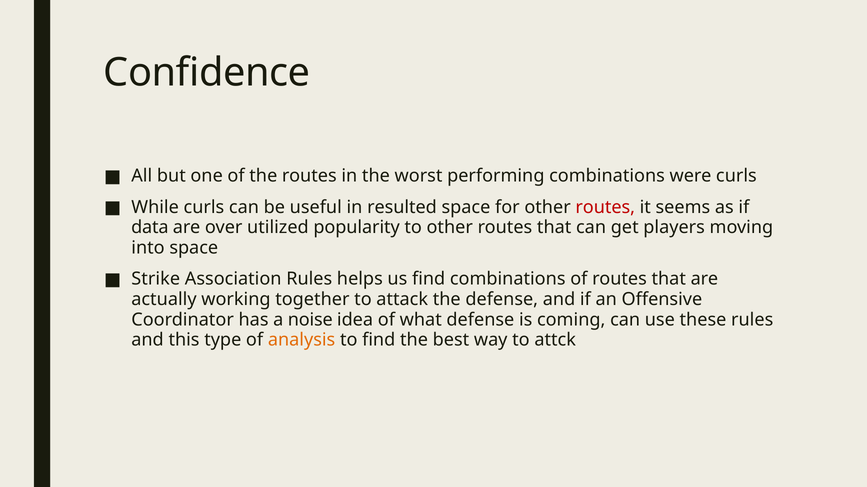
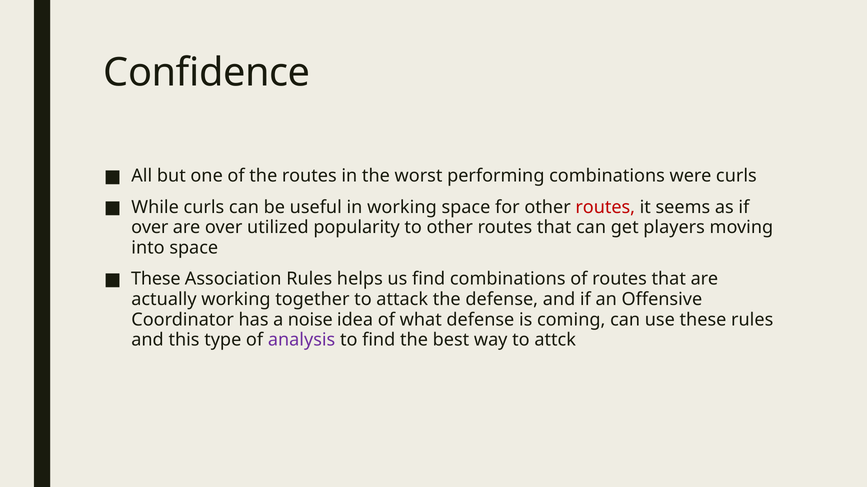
in resulted: resulted -> working
data at (150, 228): data -> over
Strike at (156, 279): Strike -> These
analysis colour: orange -> purple
